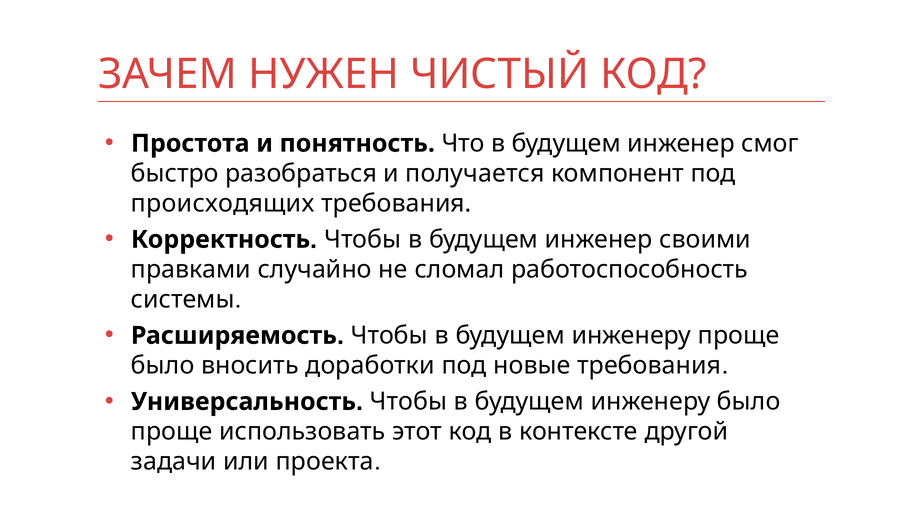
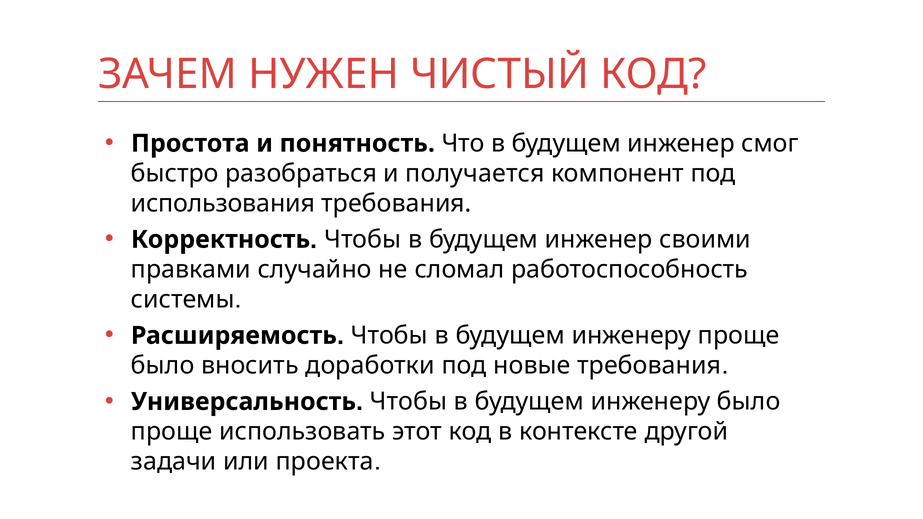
происходящих: происходящих -> использования
